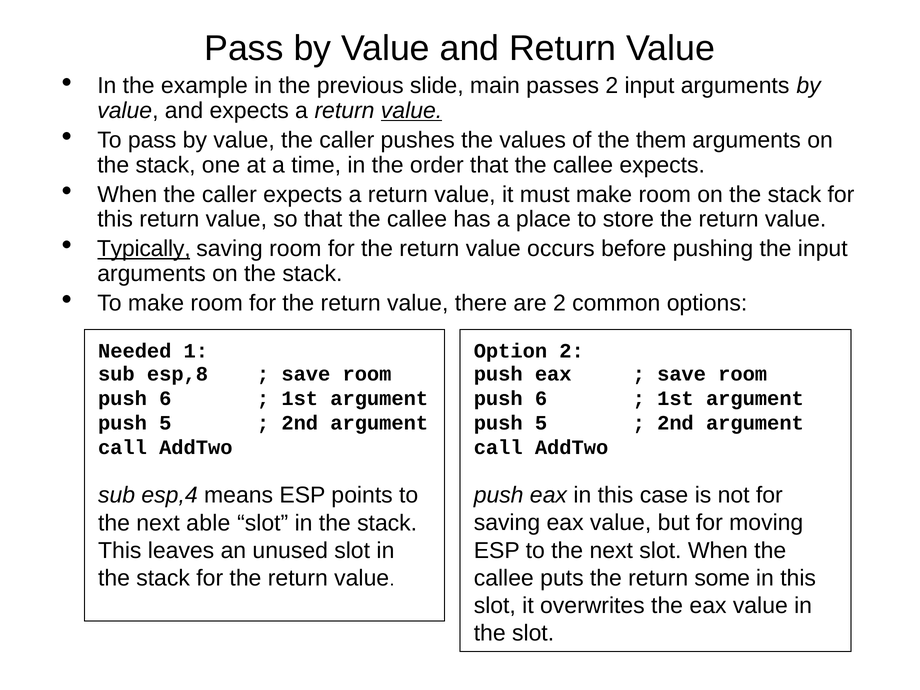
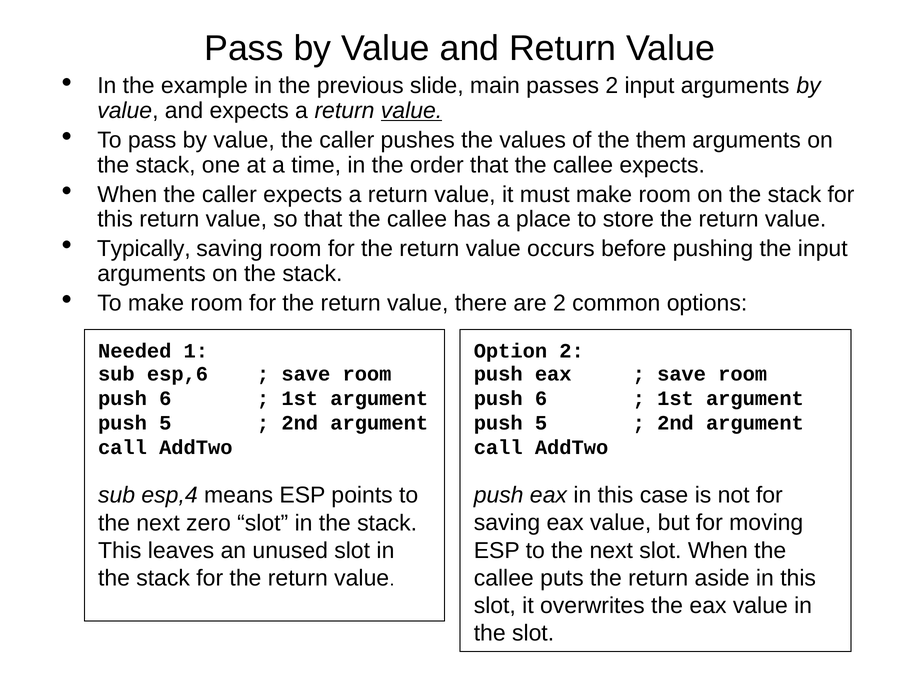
Typically underline: present -> none
esp,8: esp,8 -> esp,6
able: able -> zero
some: some -> aside
